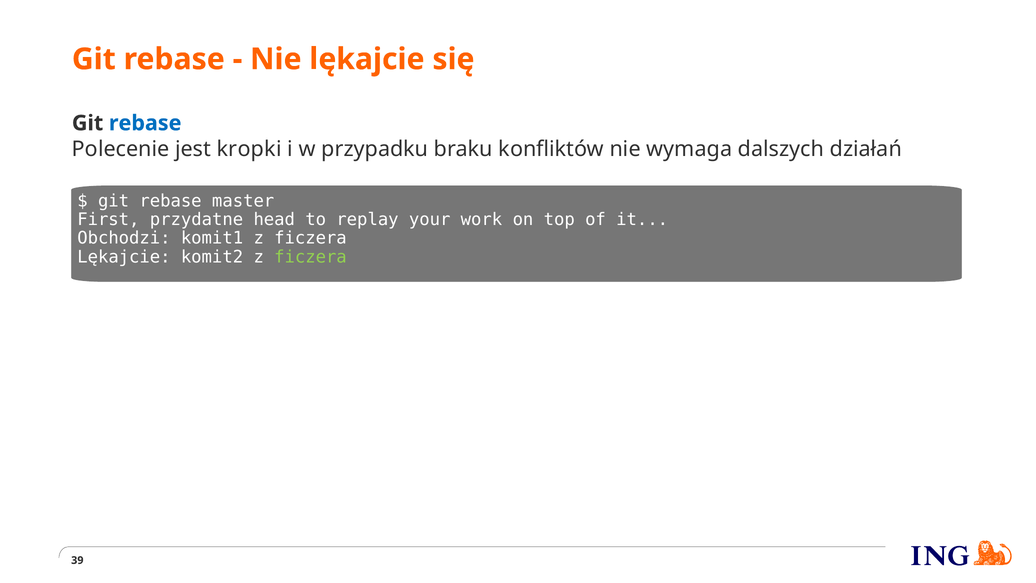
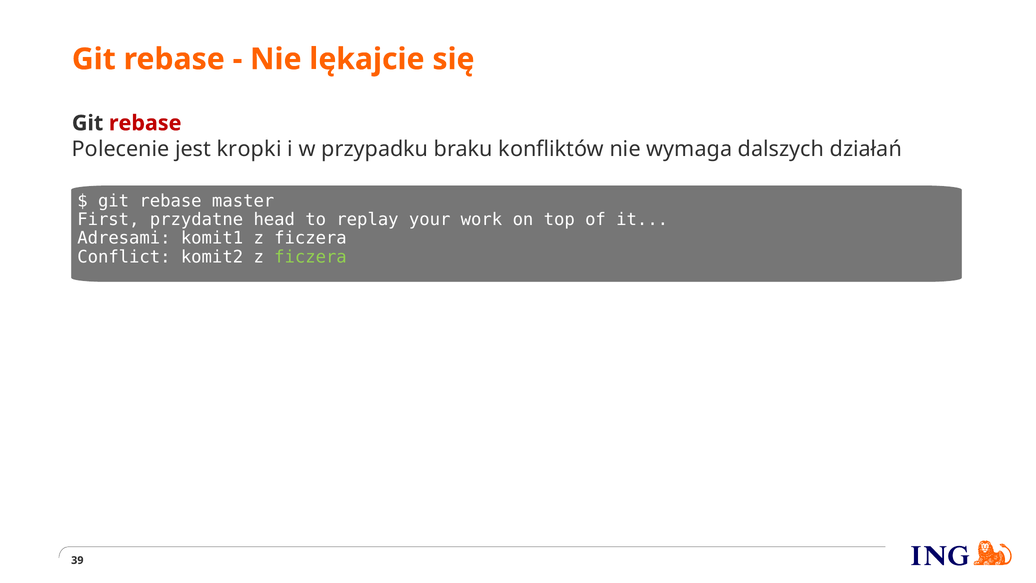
rebase at (145, 123) colour: blue -> red
Obchodzi: Obchodzi -> Adresami
Lękajcie at (124, 257): Lękajcie -> Conflict
